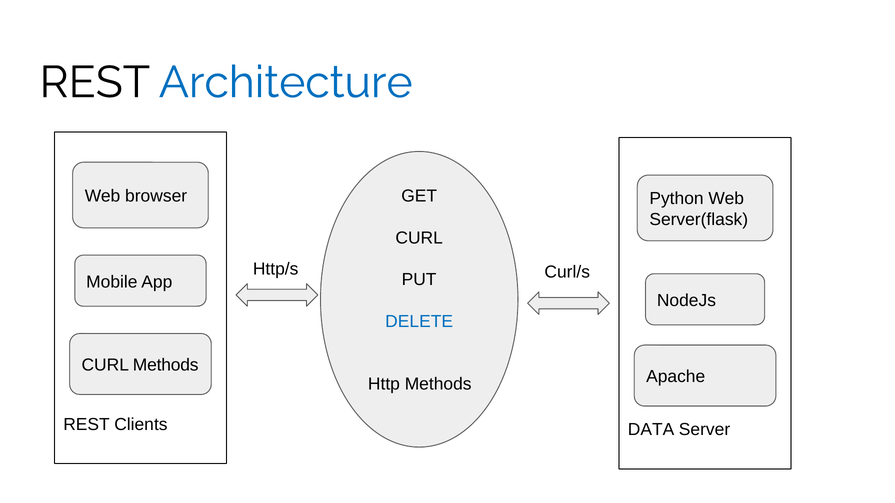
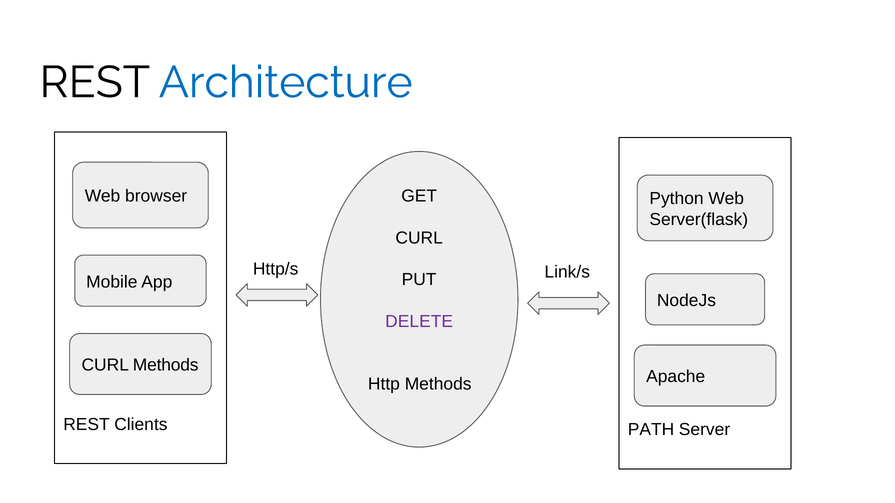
Curl/s: Curl/s -> Link/s
DELETE colour: blue -> purple
DATA: DATA -> PATH
